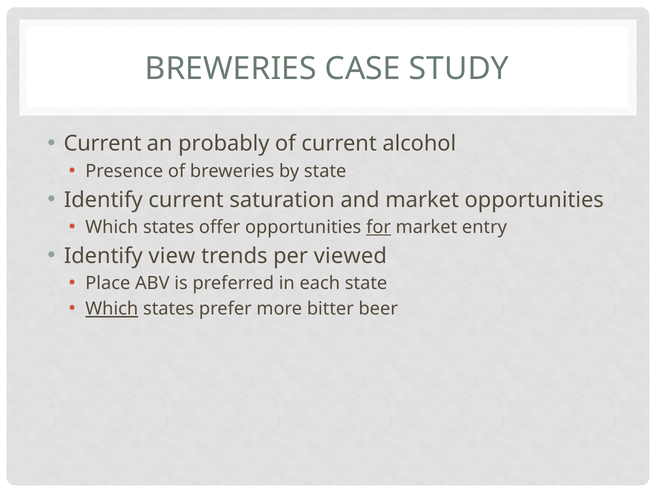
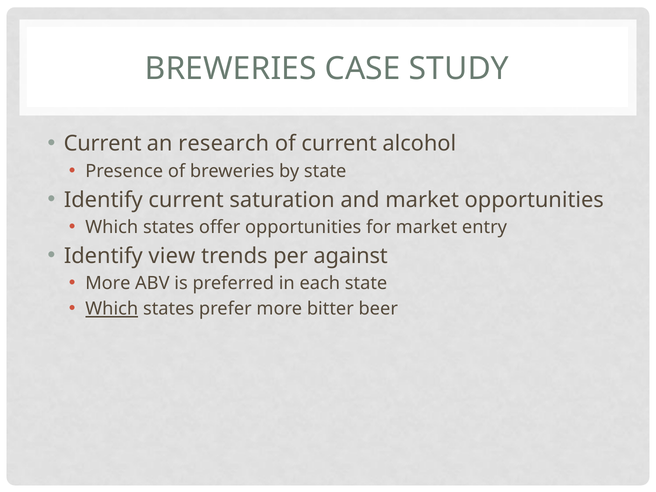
probably: probably -> research
for underline: present -> none
viewed: viewed -> against
Place at (108, 283): Place -> More
